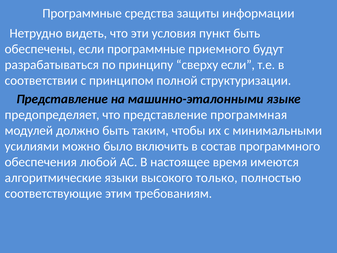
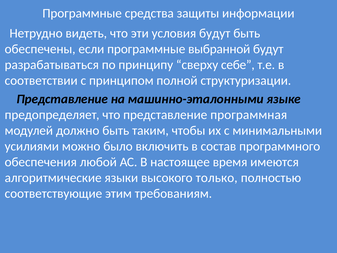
условия пункт: пункт -> будут
приемного: приемного -> выбранной
сверху если: если -> себе
